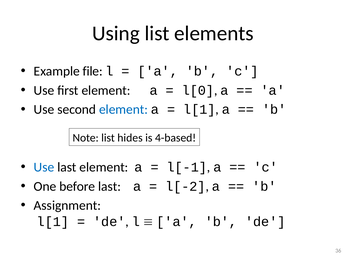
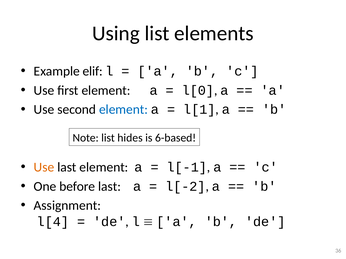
file: file -> elif
4-based: 4-based -> 6-based
Use at (44, 167) colour: blue -> orange
l[1 at (53, 222): l[1 -> l[4
